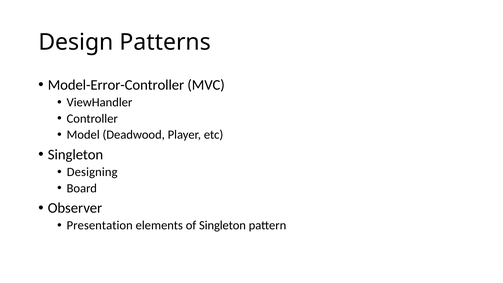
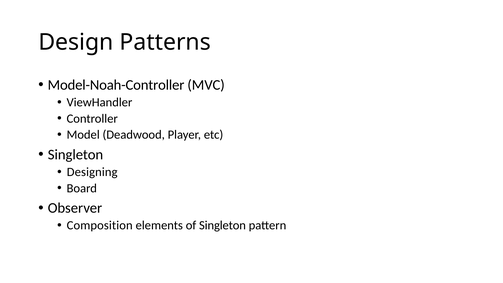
Model-Error-Controller: Model-Error-Controller -> Model-Noah-Controller
Presentation: Presentation -> Composition
